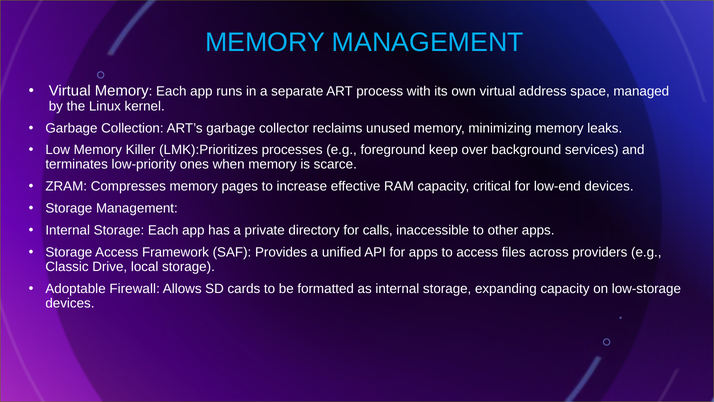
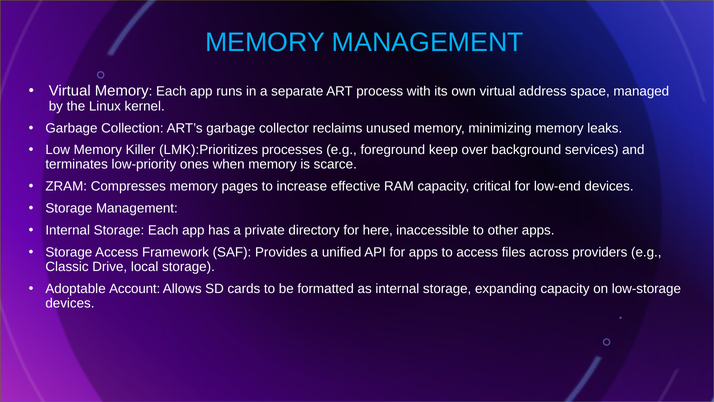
calls: calls -> here
Firewall: Firewall -> Account
